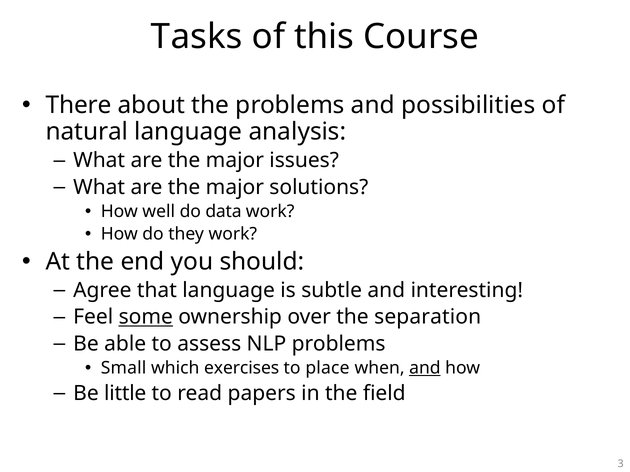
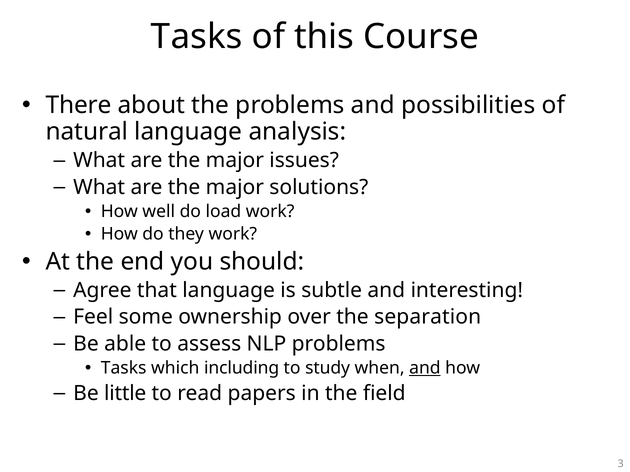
data: data -> load
some underline: present -> none
Small at (124, 369): Small -> Tasks
exercises: exercises -> including
place: place -> study
